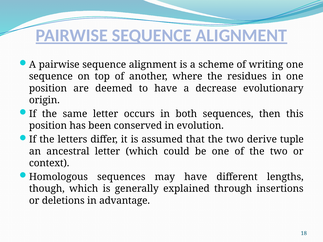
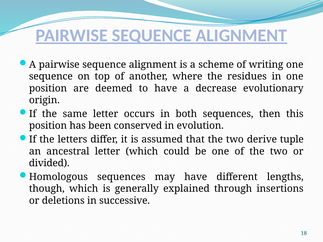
context: context -> divided
advantage: advantage -> successive
